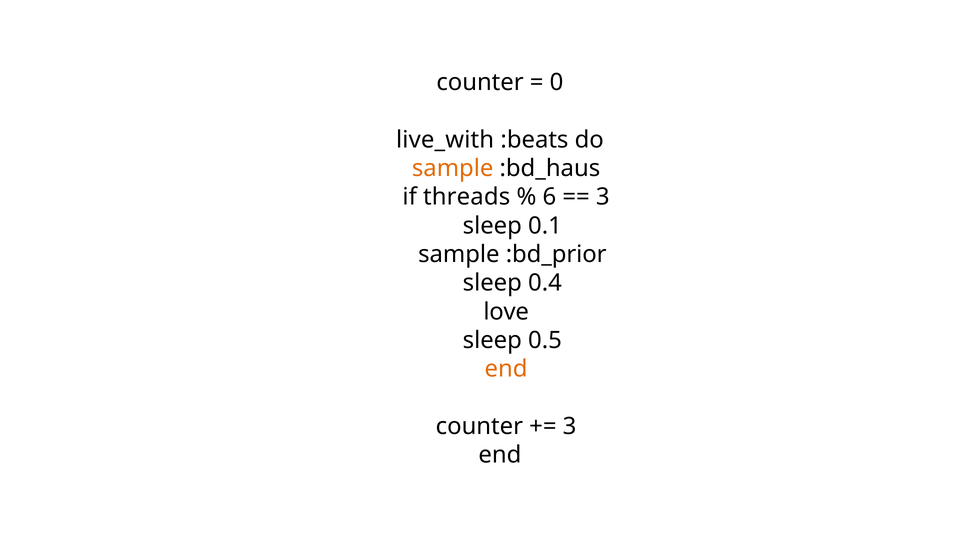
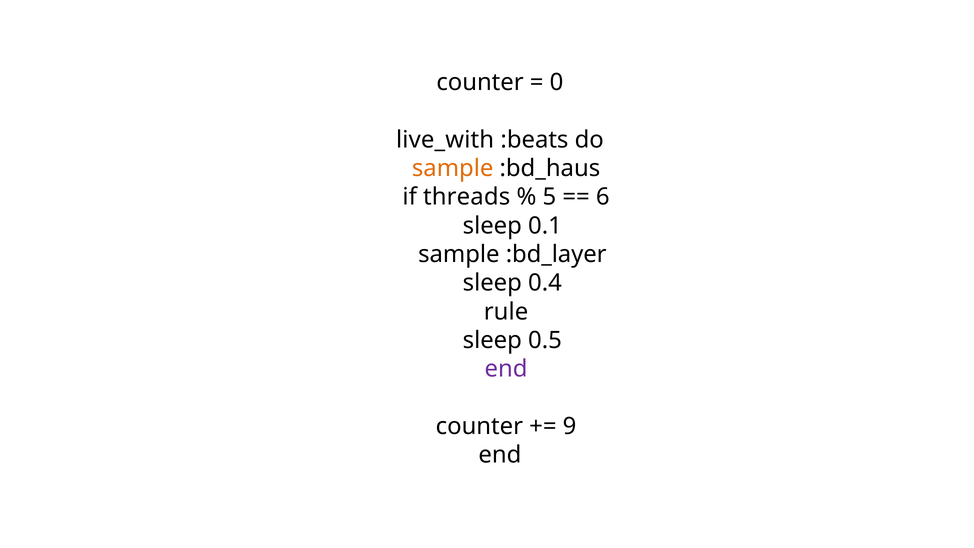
6: 6 -> 5
3 at (603, 197): 3 -> 6
:bd_prior: :bd_prior -> :bd_layer
love: love -> rule
end at (506, 369) colour: orange -> purple
3 at (570, 426): 3 -> 9
